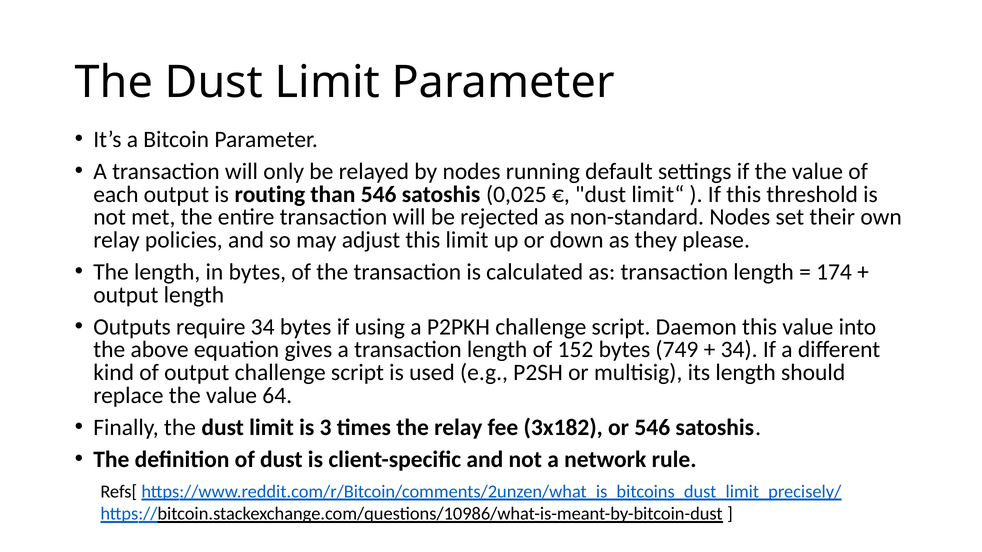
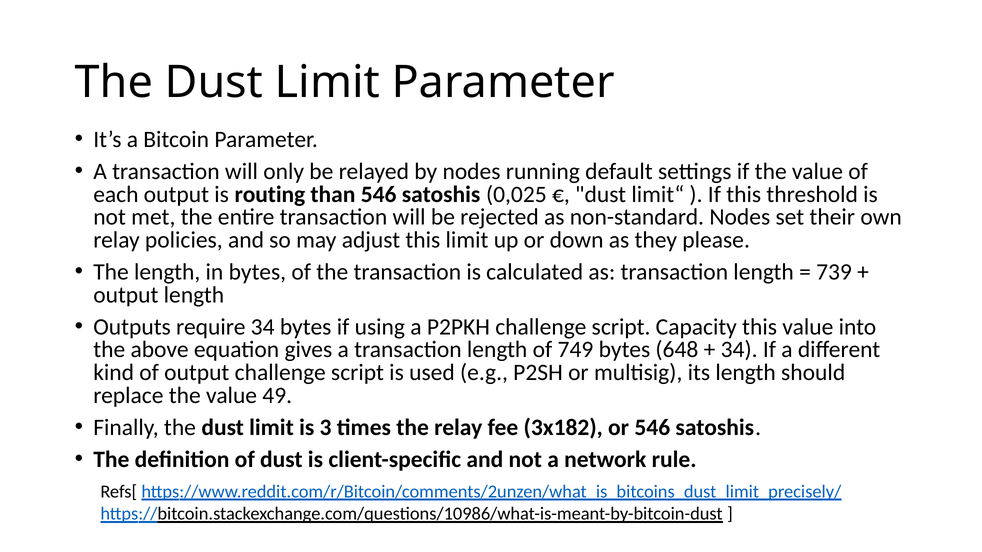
174: 174 -> 739
Daemon: Daemon -> Capacity
152: 152 -> 749
749: 749 -> 648
64: 64 -> 49
